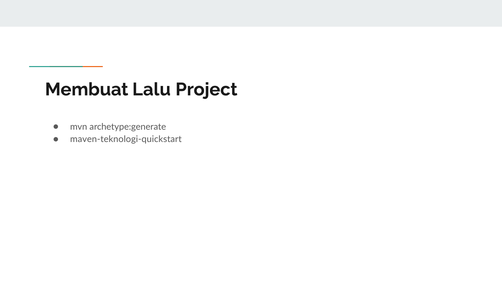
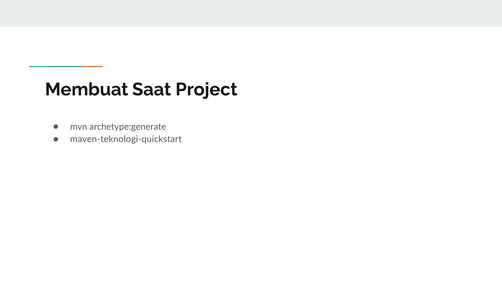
Lalu: Lalu -> Saat
